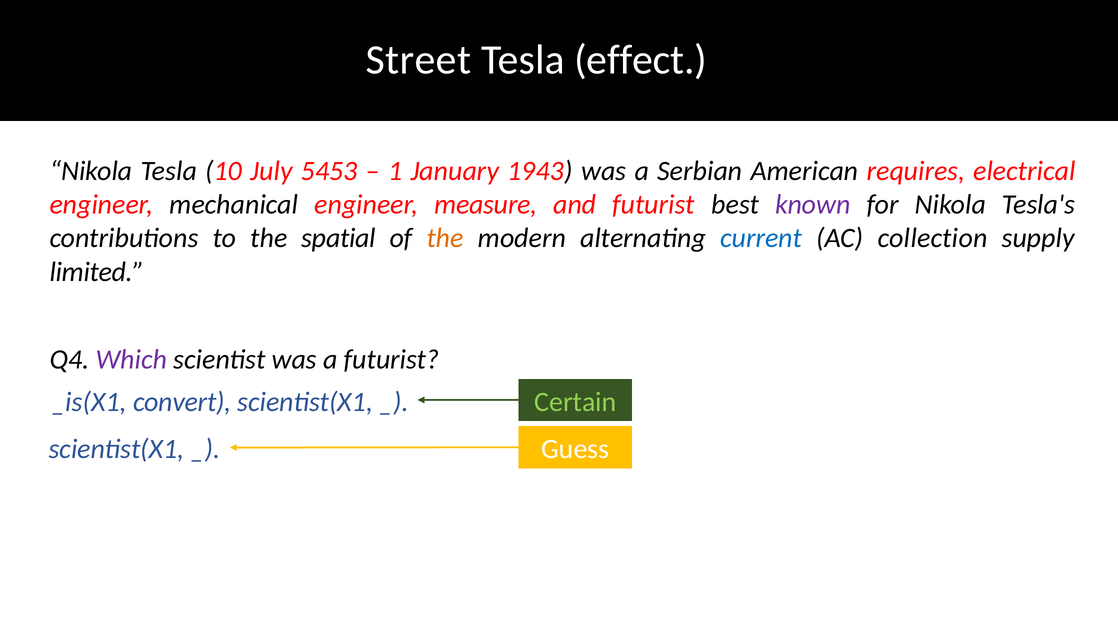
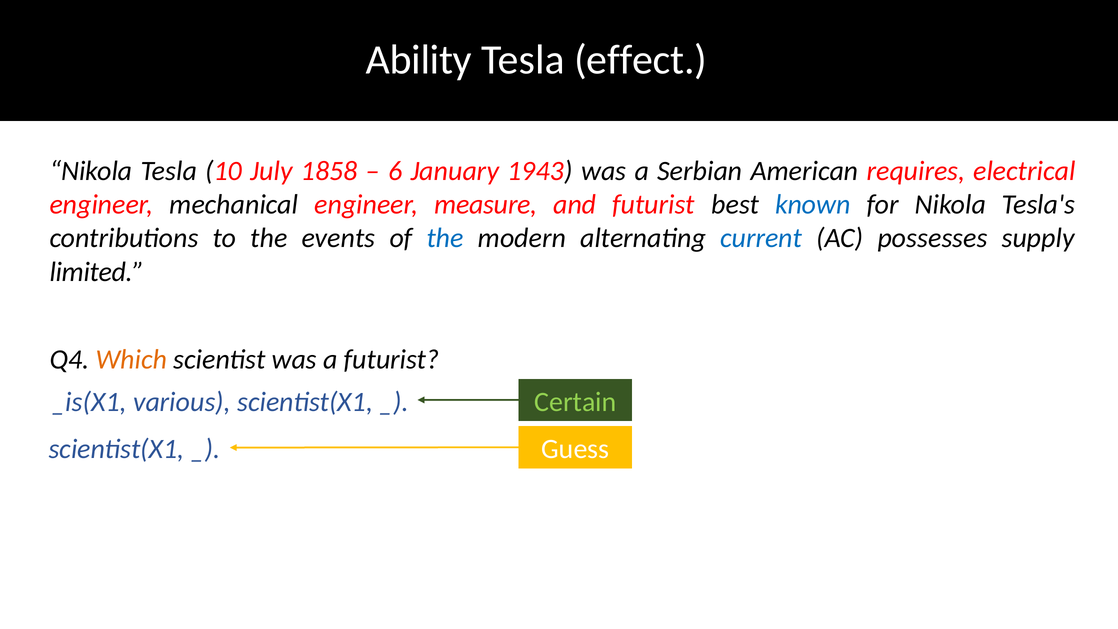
Street: Street -> Ability
5453: 5453 -> 1858
1: 1 -> 6
known colour: purple -> blue
spatial: spatial -> events
the at (445, 238) colour: orange -> blue
collection: collection -> possesses
Which colour: purple -> orange
convert: convert -> various
